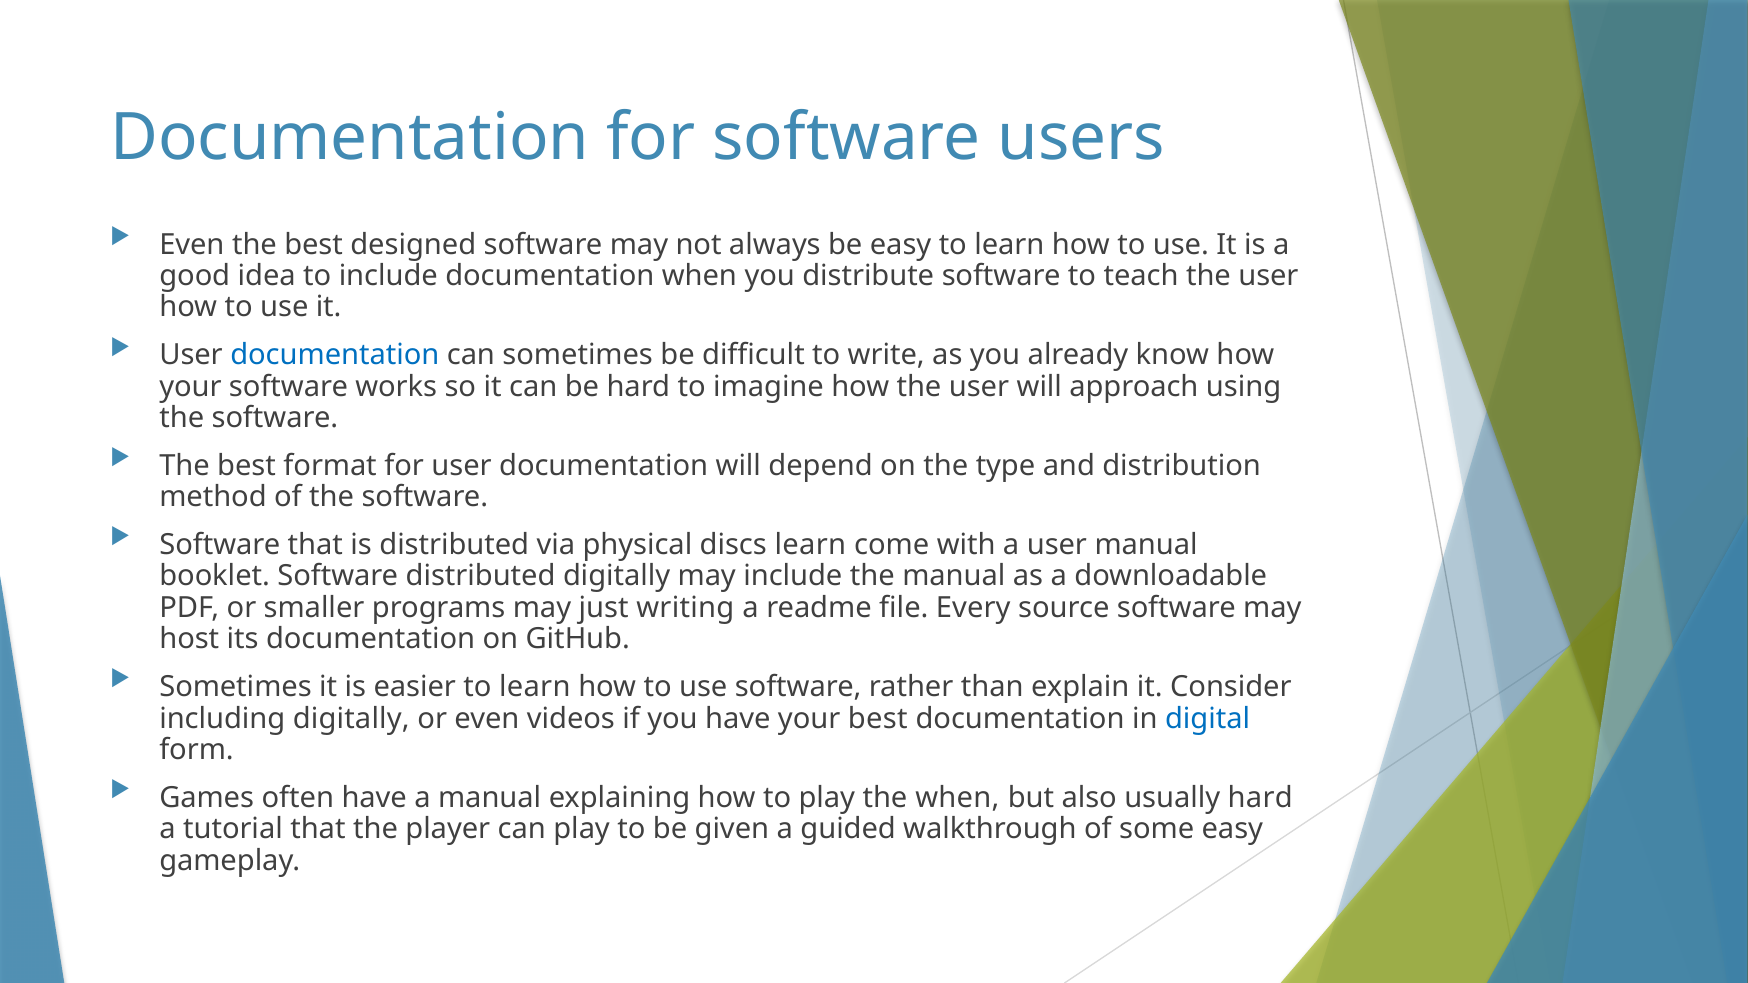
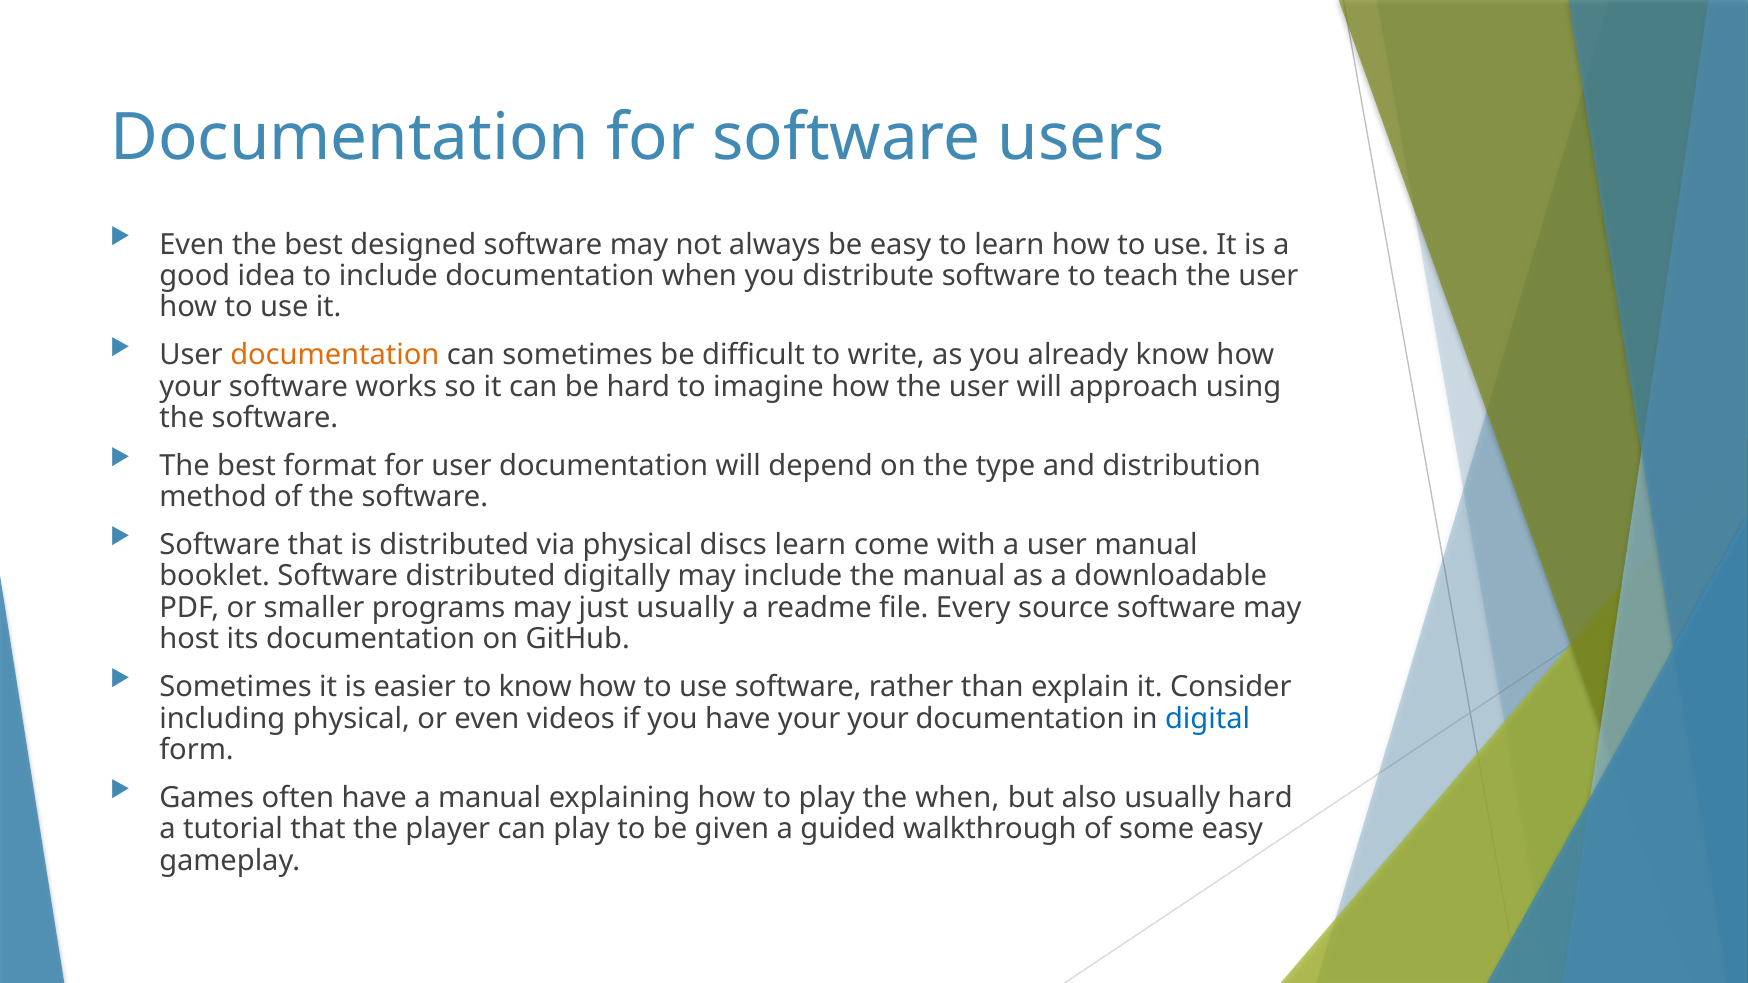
documentation at (335, 355) colour: blue -> orange
just writing: writing -> usually
easier to learn: learn -> know
including digitally: digitally -> physical
your best: best -> your
